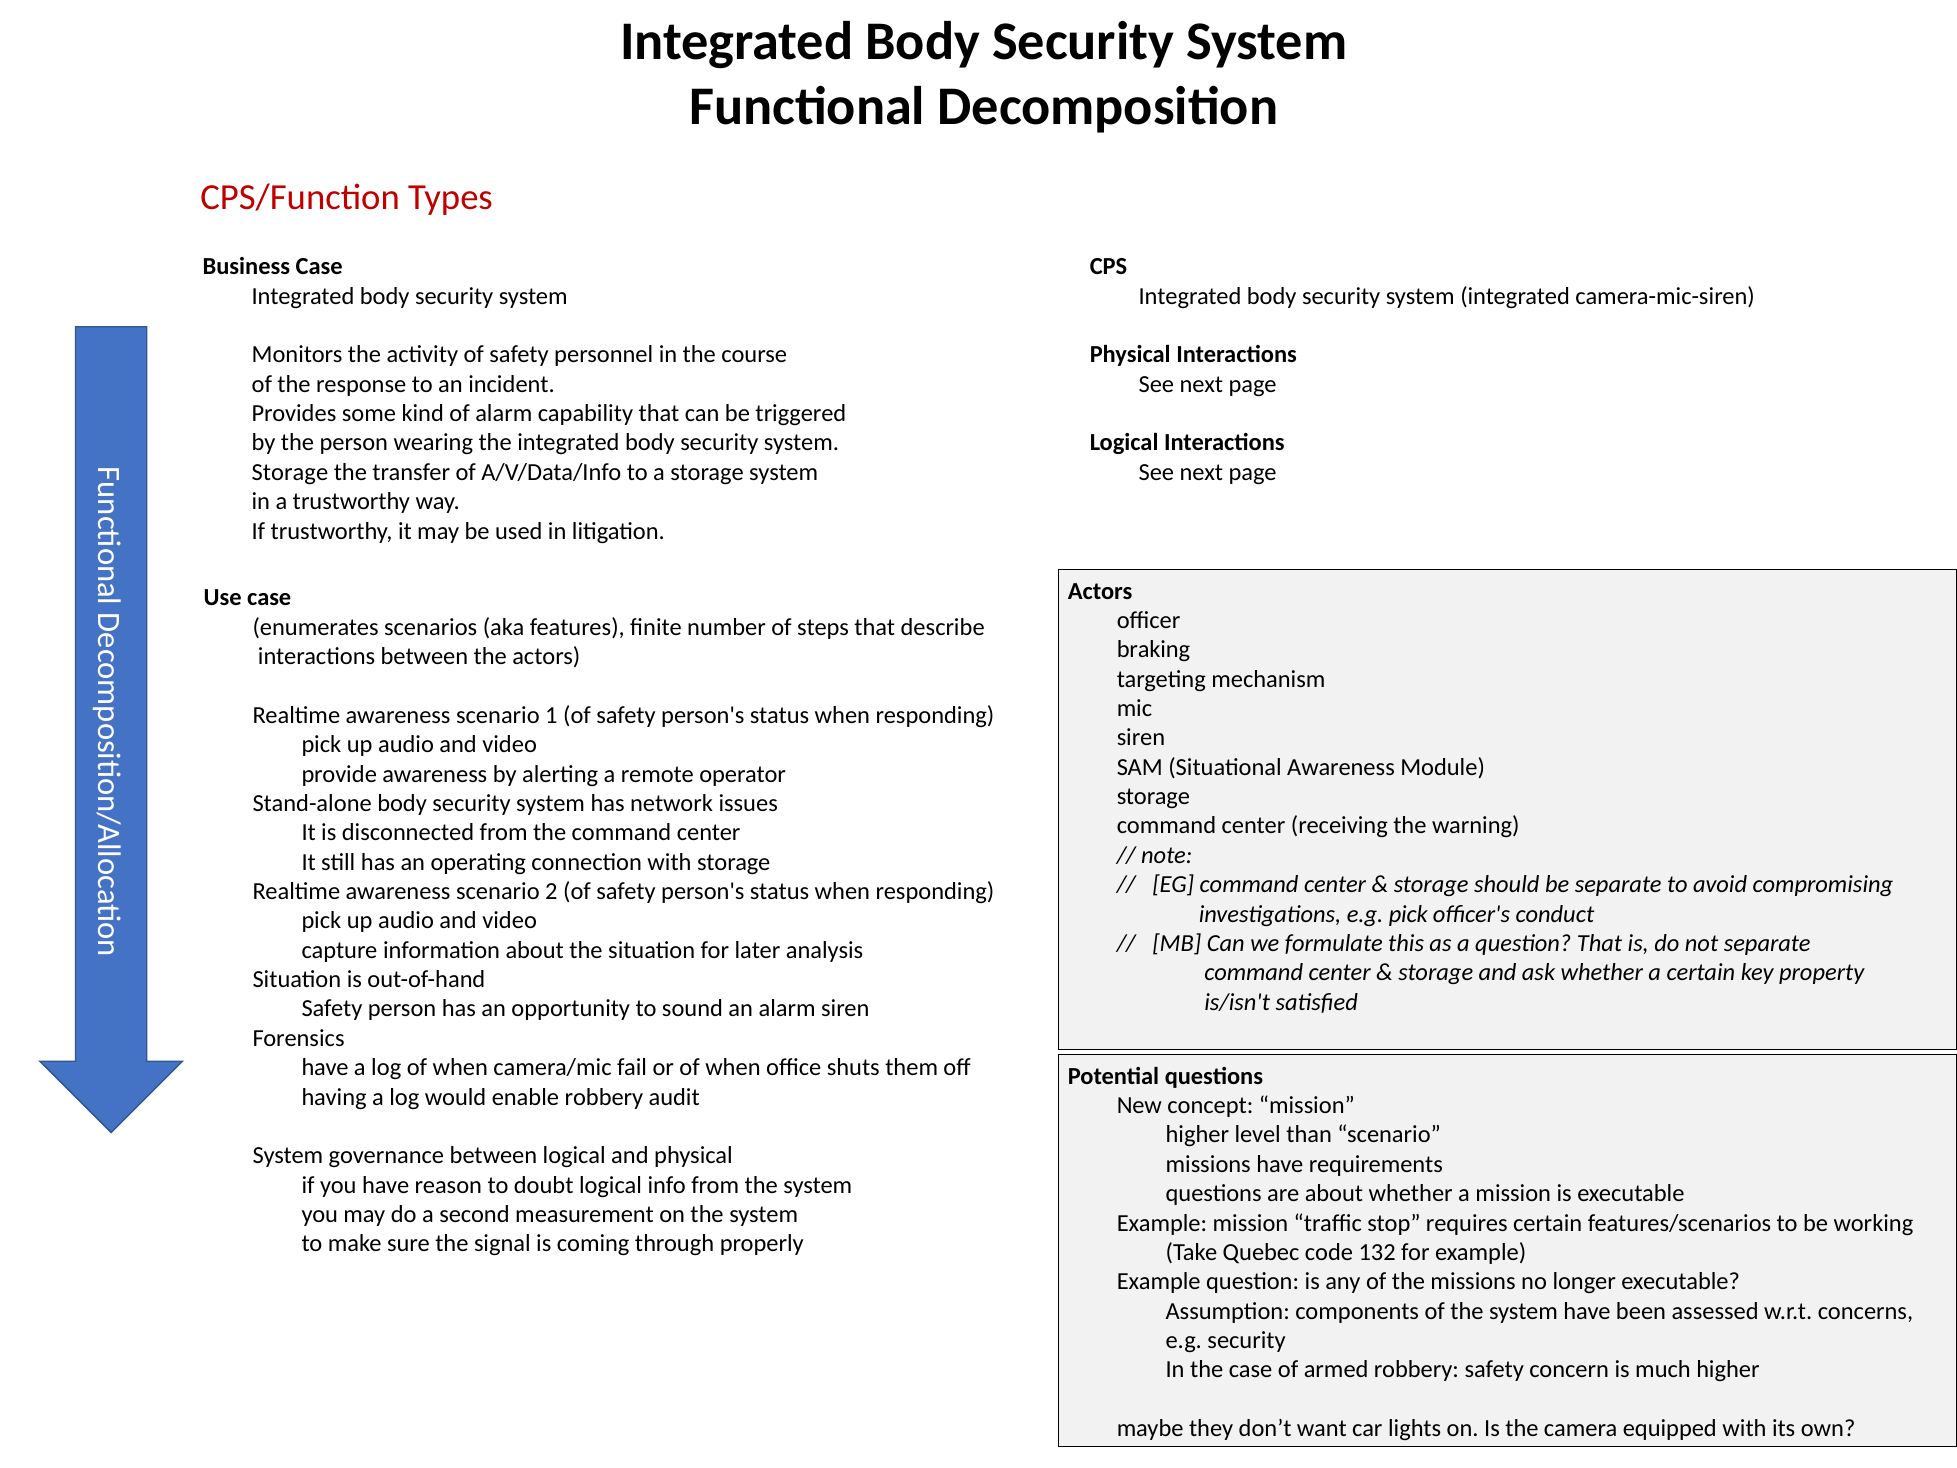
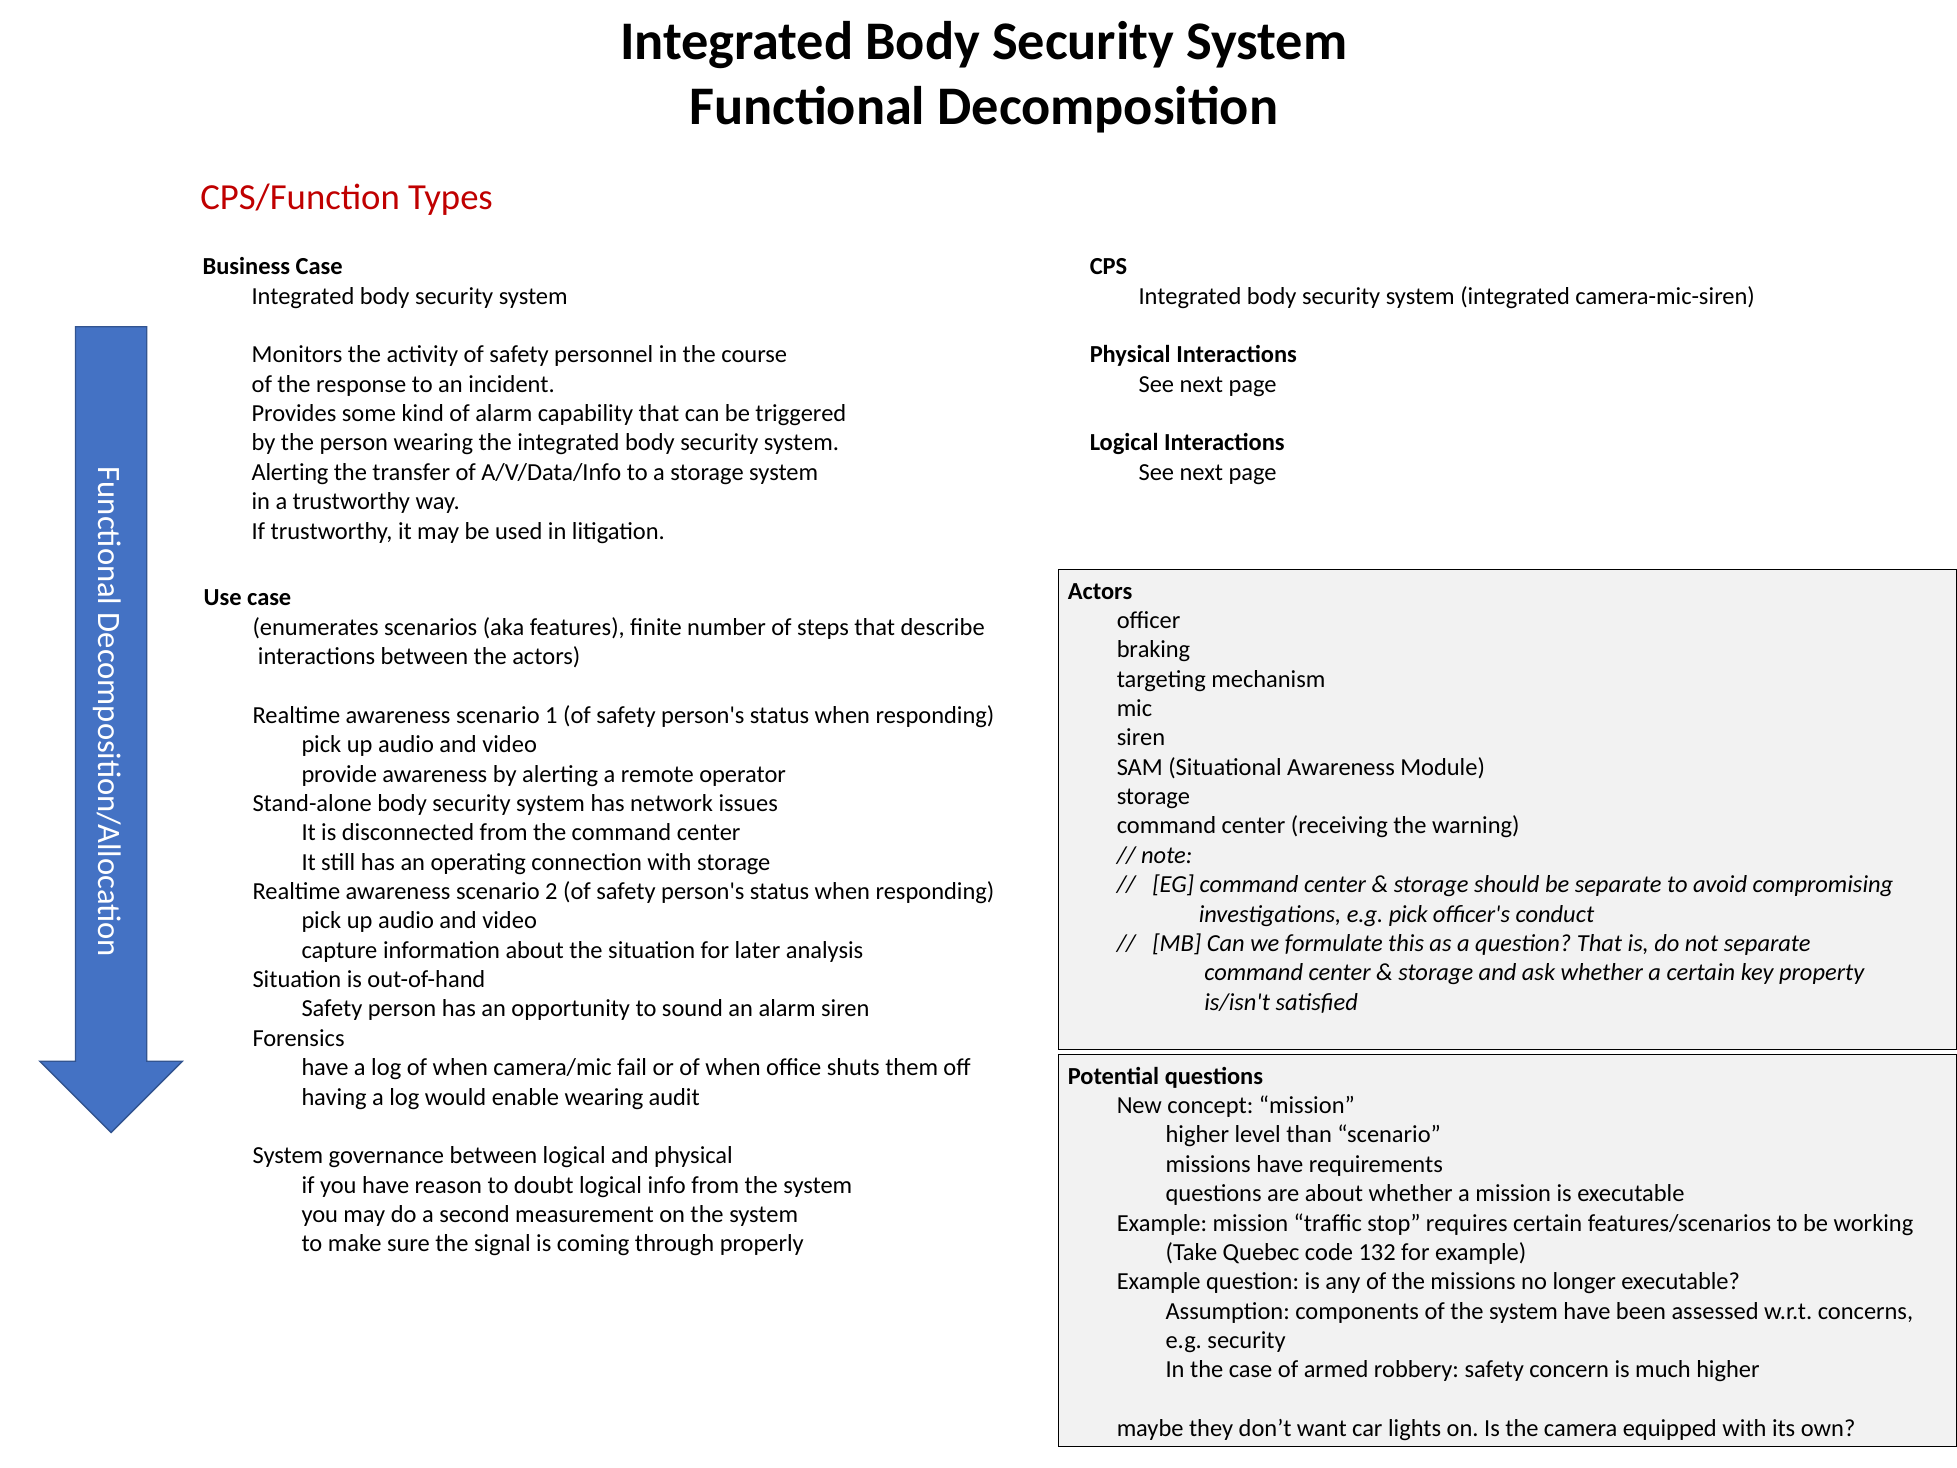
Storage at (290, 472): Storage -> Alerting
enable robbery: robbery -> wearing
